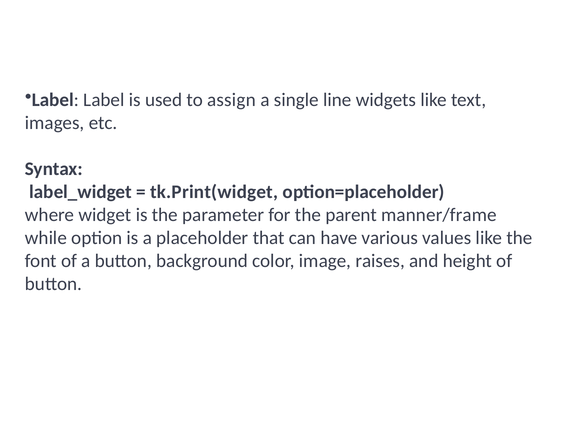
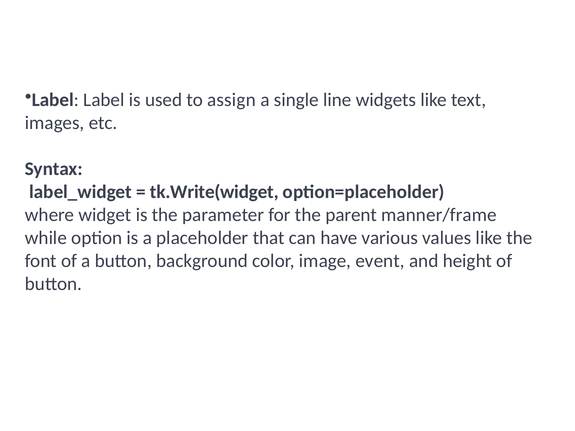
tk.Print(widget: tk.Print(widget -> tk.Write(widget
raises: raises -> event
